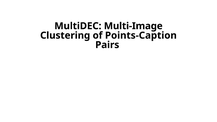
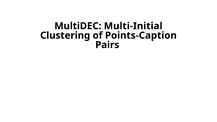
Multi-Image: Multi-Image -> Multi-Initial
